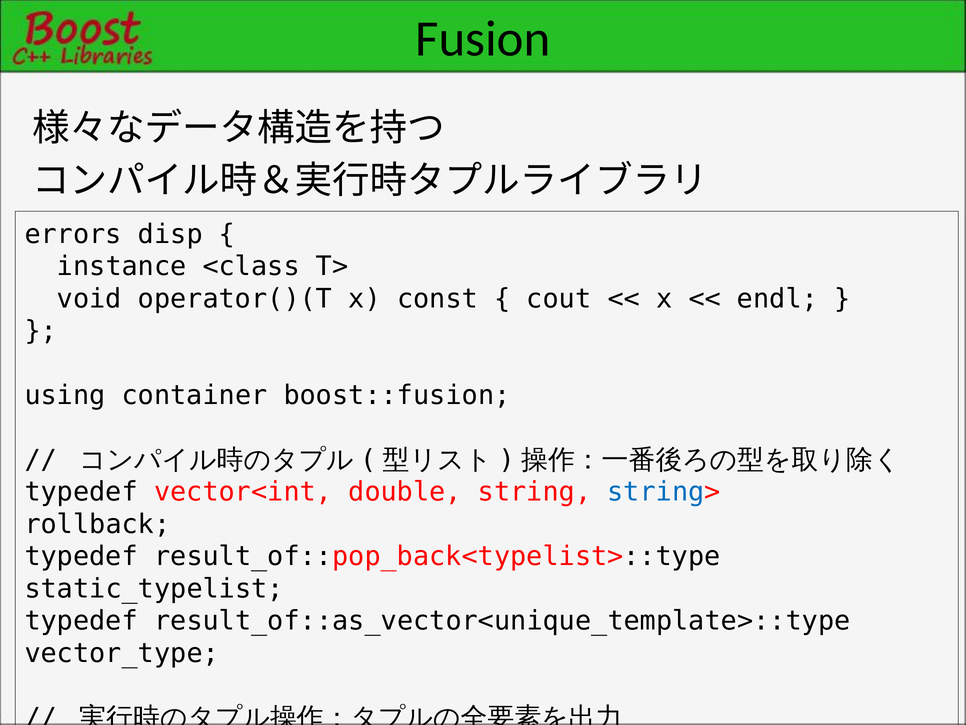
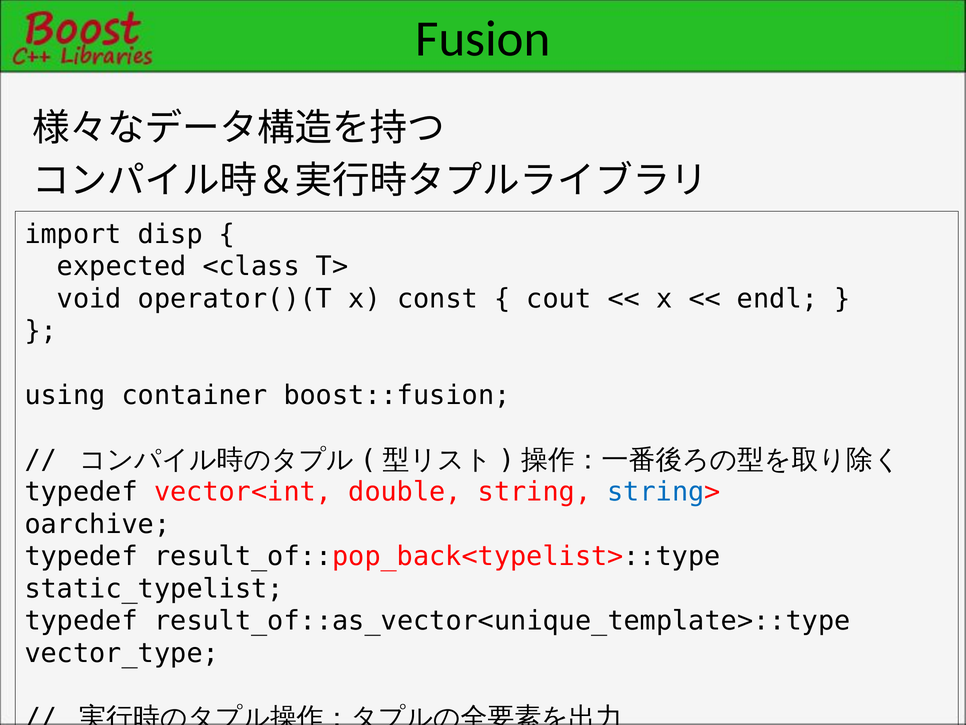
errors: errors -> import
instance: instance -> expected
rollback: rollback -> oarchive
